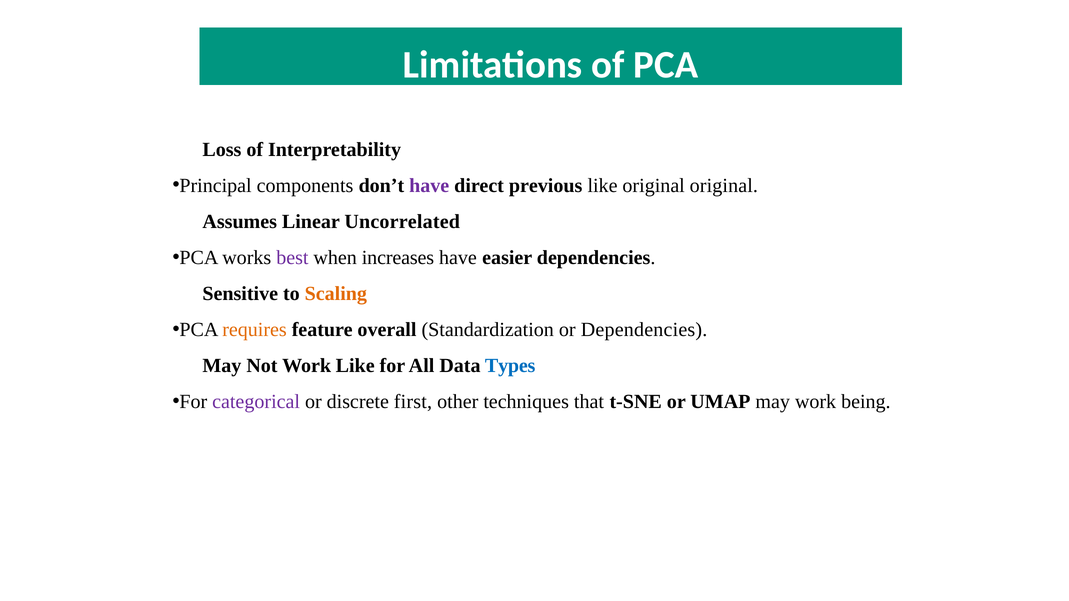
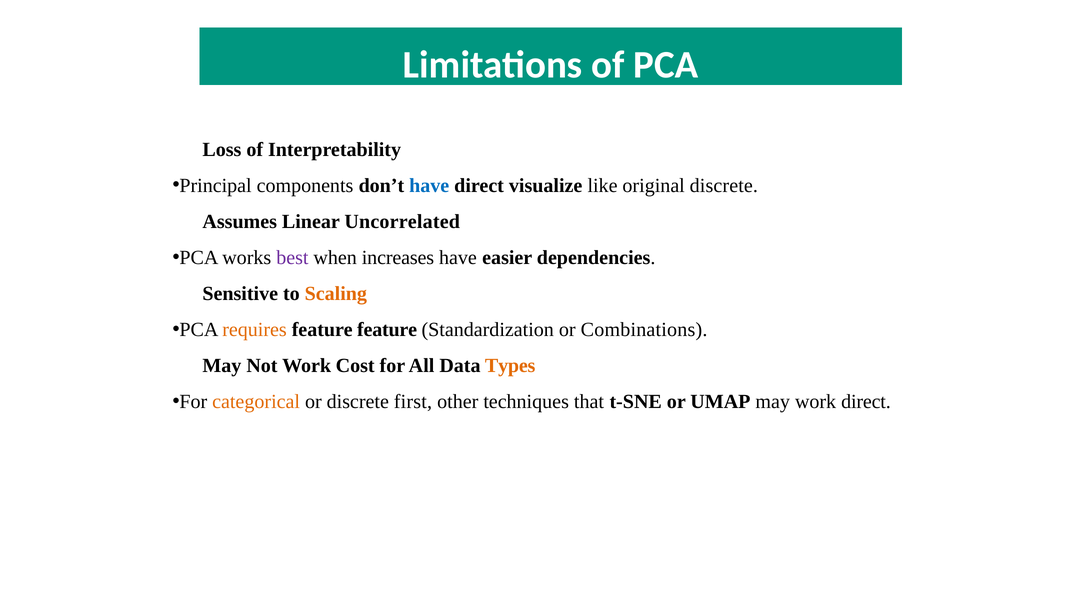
have at (429, 186) colour: purple -> blue
previous: previous -> visualize
original original: original -> discrete
feature overall: overall -> feature
or Dependencies: Dependencies -> Combinations
Work Like: Like -> Cost
Types colour: blue -> orange
categorical colour: purple -> orange
work being: being -> direct
